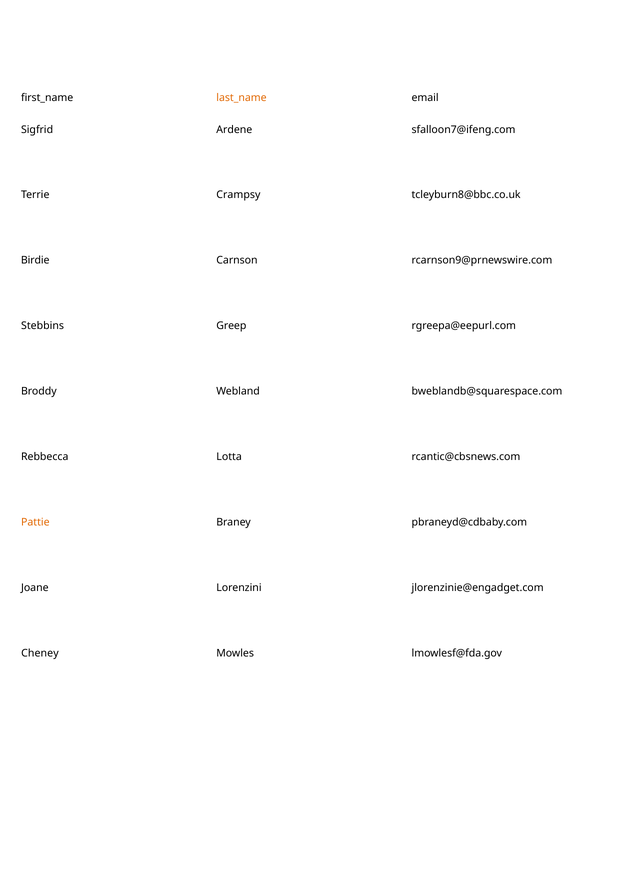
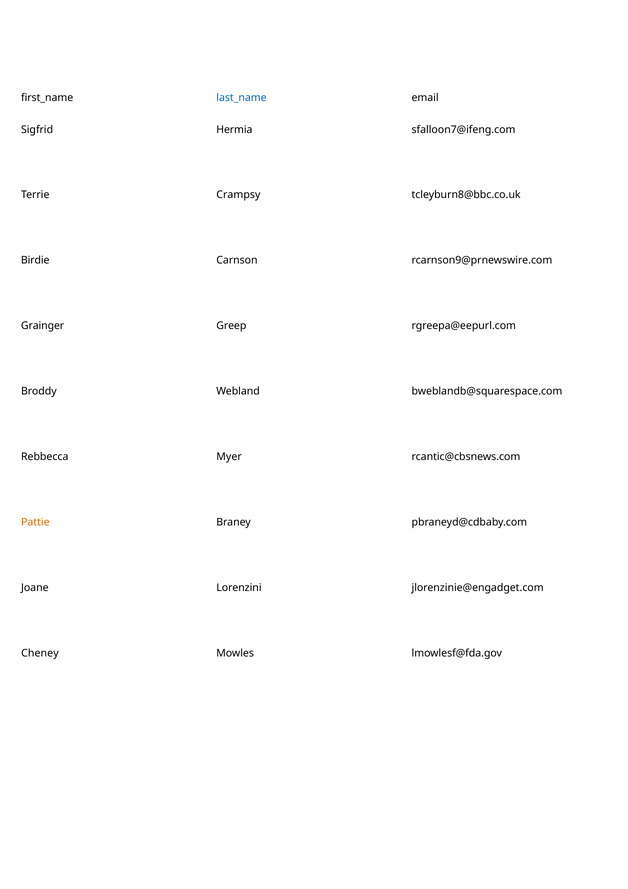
last_name colour: orange -> blue
Ardene: Ardene -> Hermia
Stebbins: Stebbins -> Grainger
Lotta: Lotta -> Myer
